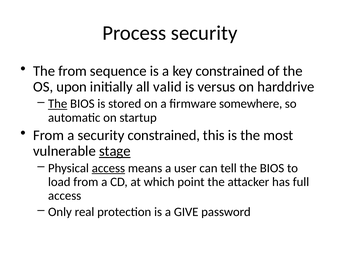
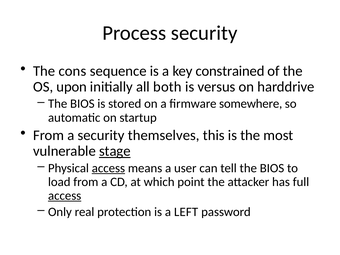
The from: from -> cons
valid: valid -> both
The at (58, 104) underline: present -> none
security constrained: constrained -> themselves
access at (65, 196) underline: none -> present
GIVE: GIVE -> LEFT
